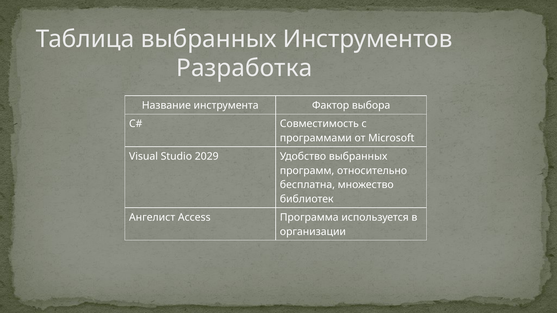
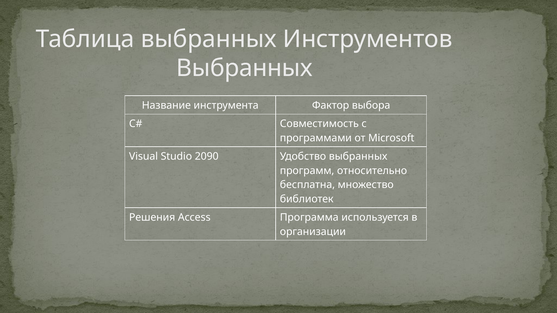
Разработка at (244, 68): Разработка -> Выбранных
2029: 2029 -> 2090
Ангелист: Ангелист -> Решения
